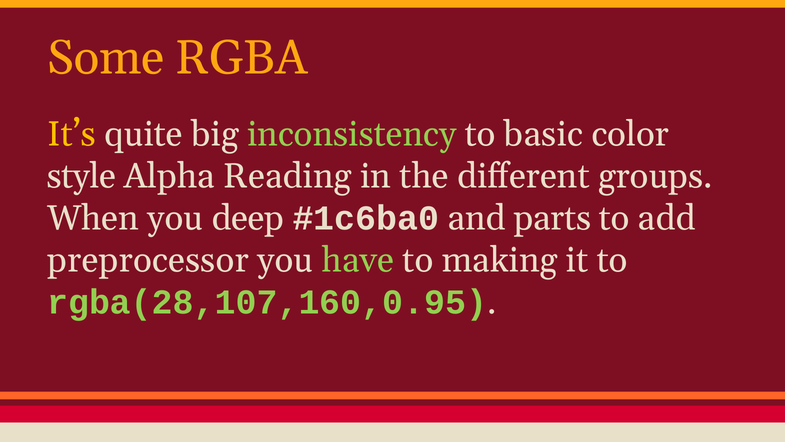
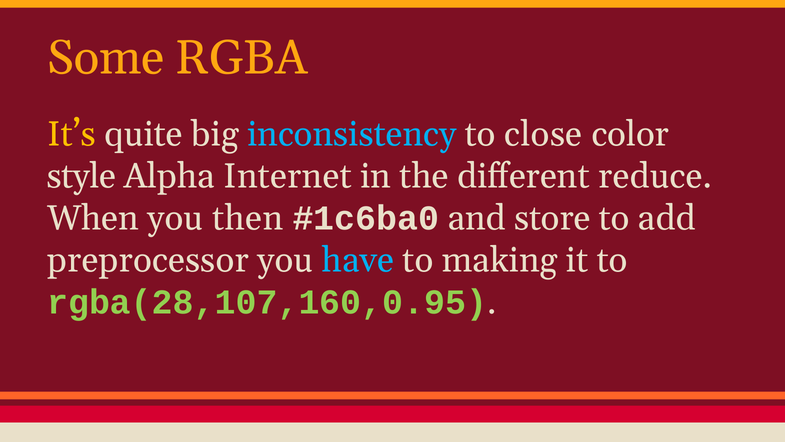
inconsistency colour: light green -> light blue
basic: basic -> close
Reading: Reading -> Internet
groups: groups -> reduce
deep: deep -> then
parts: parts -> store
have colour: light green -> light blue
